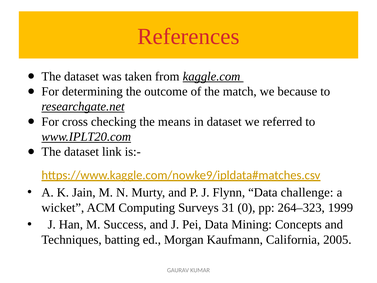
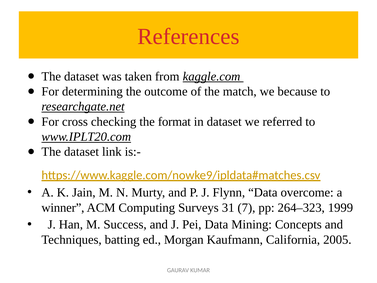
means: means -> format
challenge: challenge -> overcome
wicket: wicket -> winner
0: 0 -> 7
